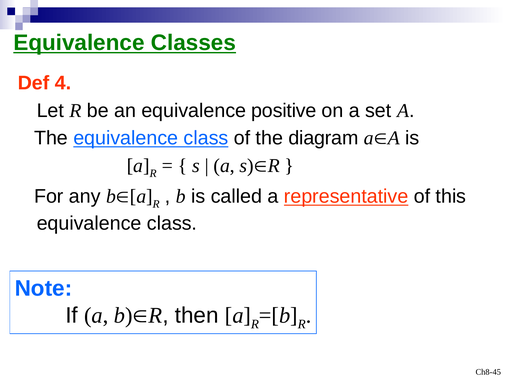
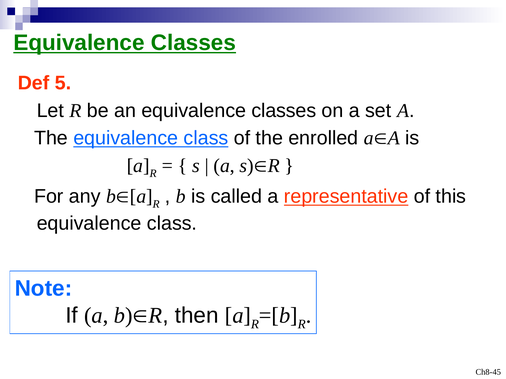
4: 4 -> 5
an equivalence positive: positive -> classes
diagram: diagram -> enrolled
